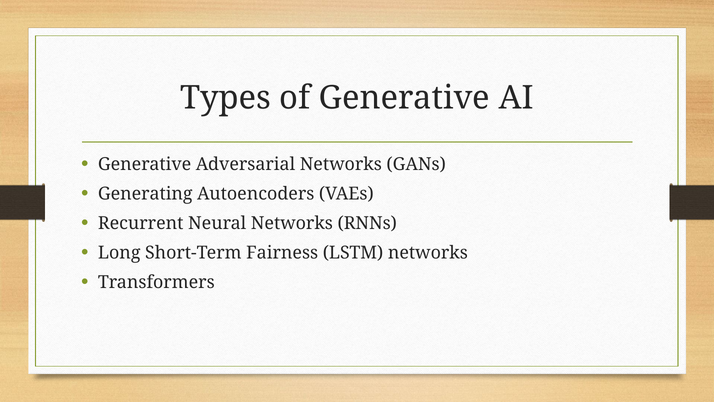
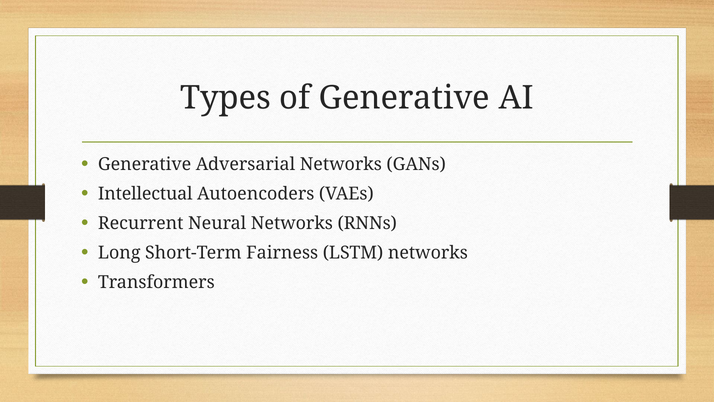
Generating: Generating -> Intellectual
